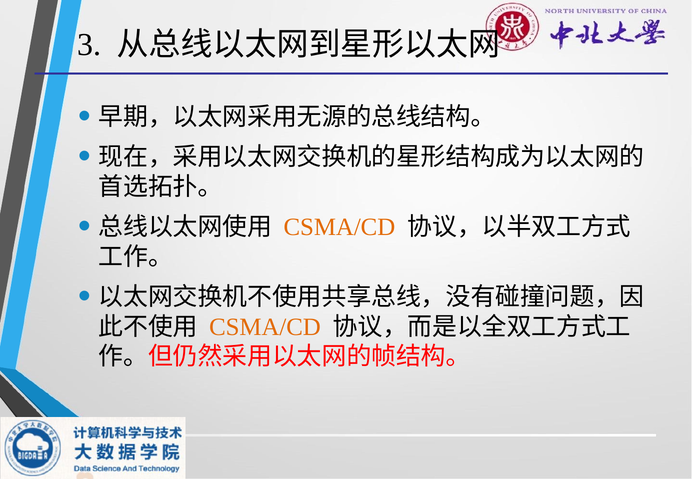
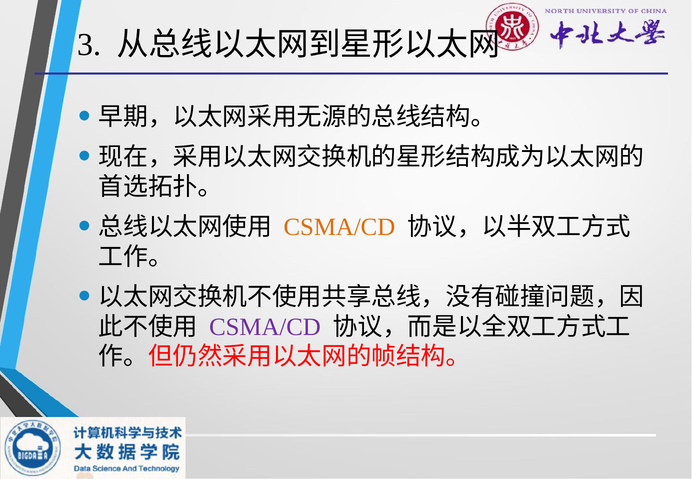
CSMA/CD at (265, 327) colour: orange -> purple
